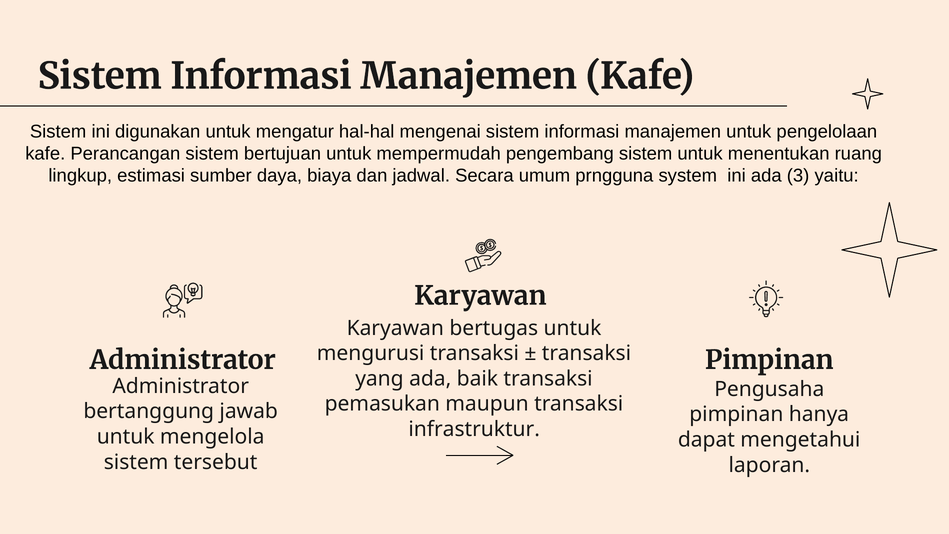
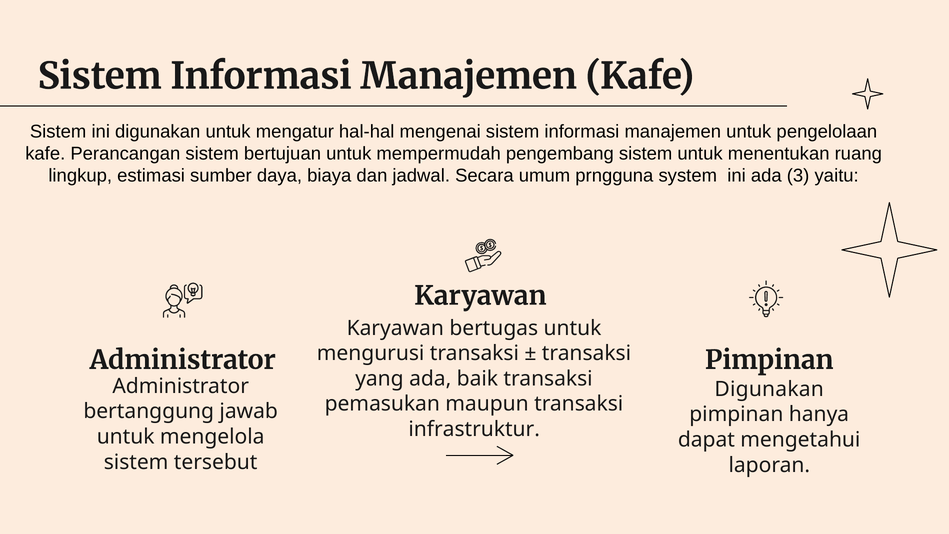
Pengusaha at (769, 389): Pengusaha -> Digunakan
